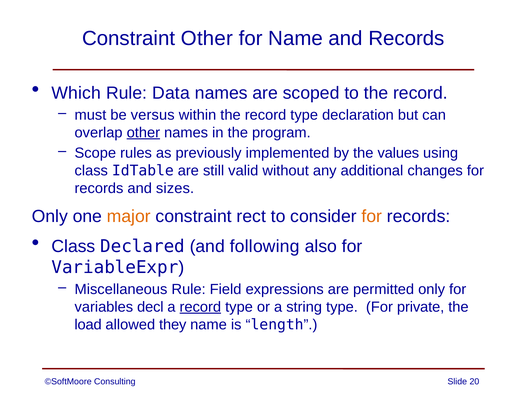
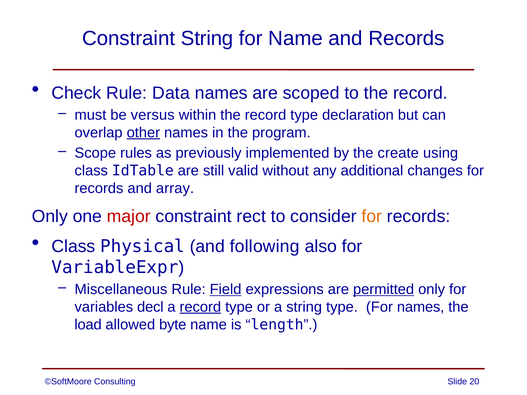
Constraint Other: Other -> String
Which: Which -> Check
values: values -> create
sizes: sizes -> array
major colour: orange -> red
Declared: Declared -> Physical
Field underline: none -> present
permitted underline: none -> present
For private: private -> names
they: they -> byte
